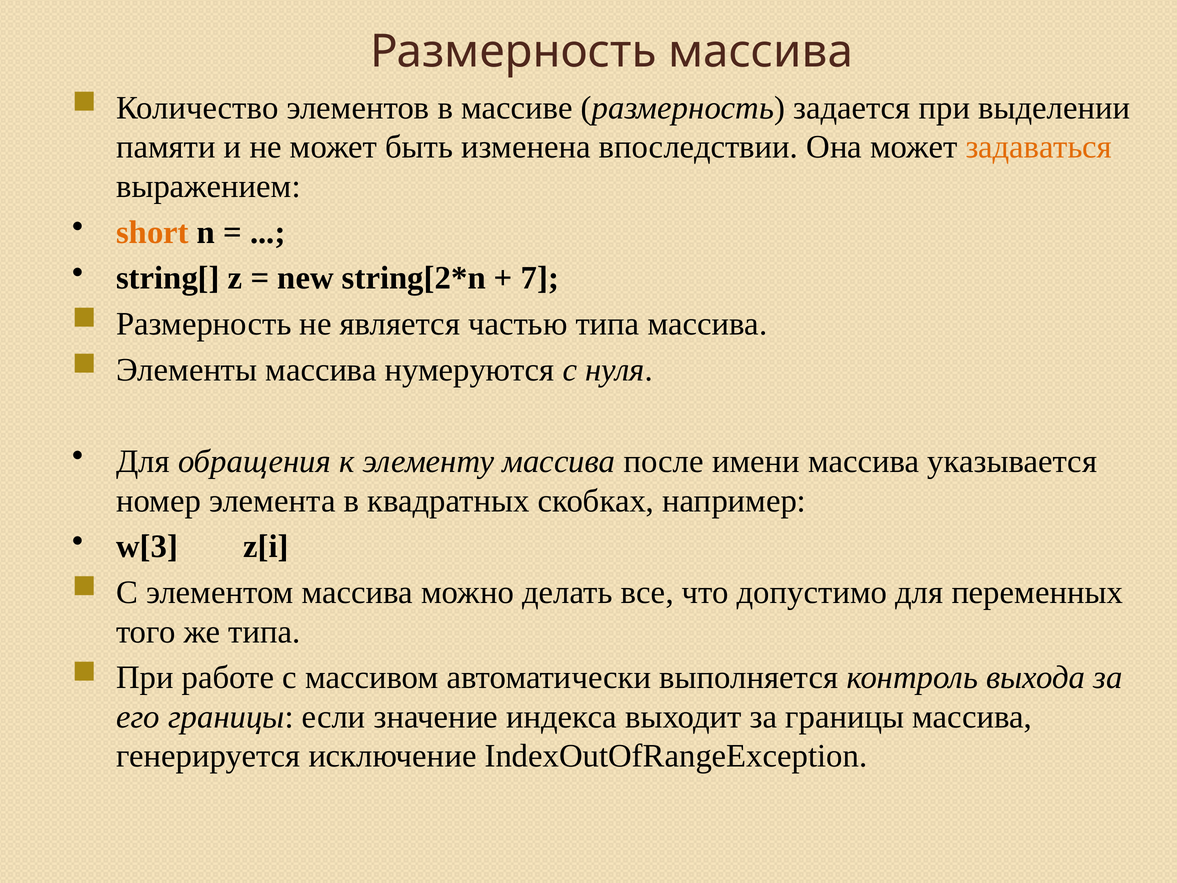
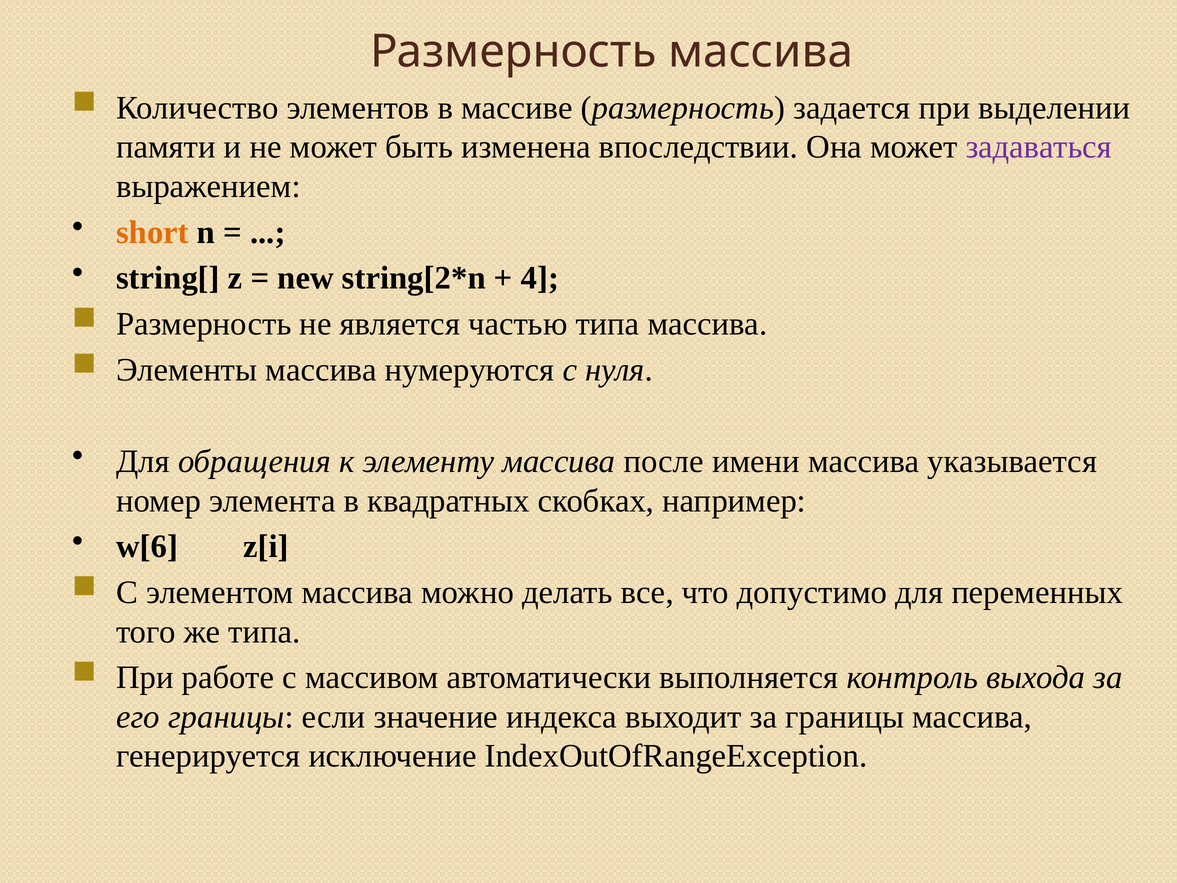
задаваться colour: orange -> purple
7: 7 -> 4
w[3: w[3 -> w[6
